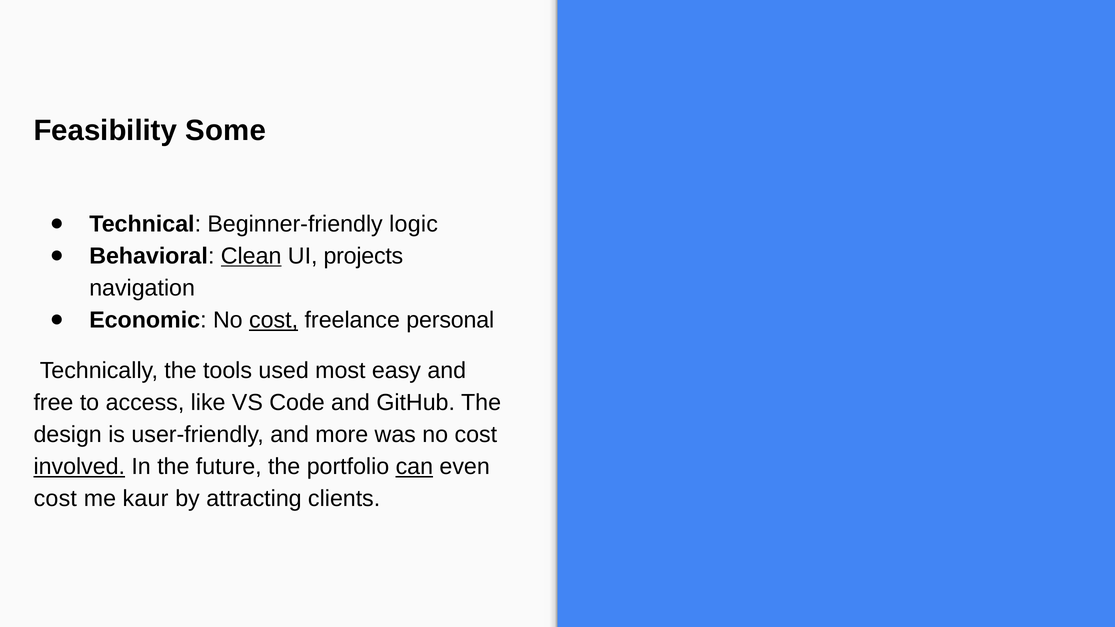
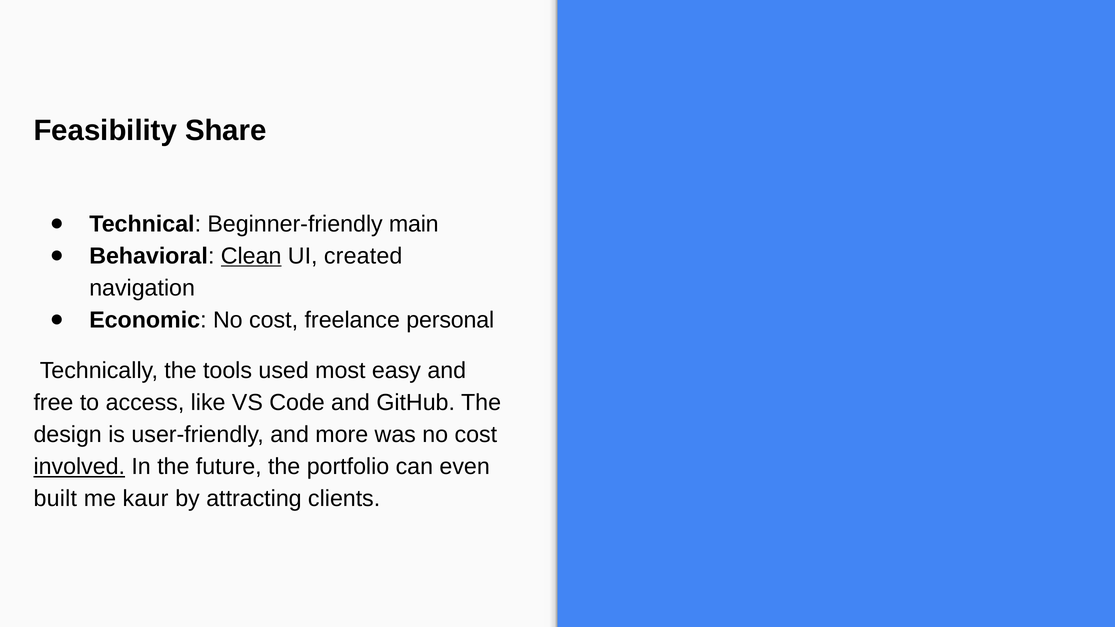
Some: Some -> Share
logic: logic -> main
projects: projects -> created
cost at (274, 320) underline: present -> none
can underline: present -> none
cost at (55, 499): cost -> built
